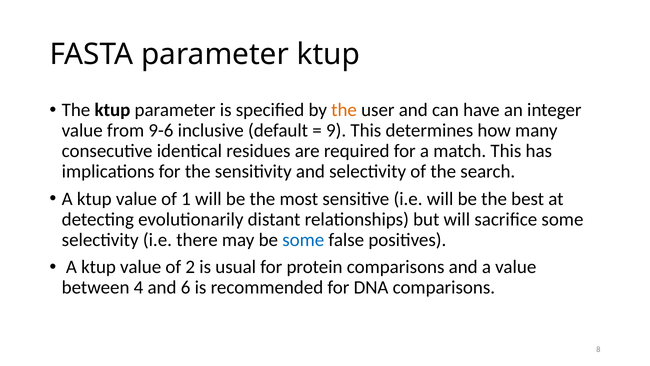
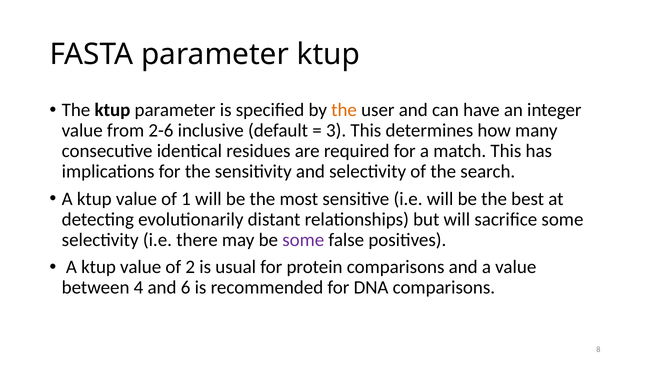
9-6: 9-6 -> 2-6
9: 9 -> 3
some at (303, 240) colour: blue -> purple
